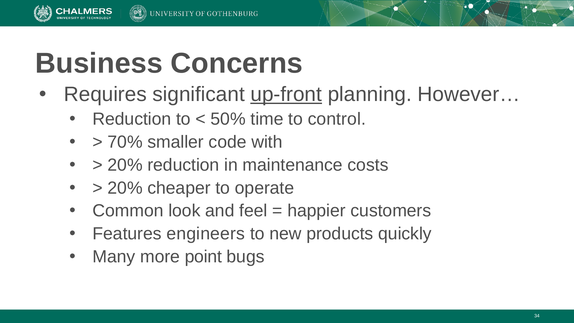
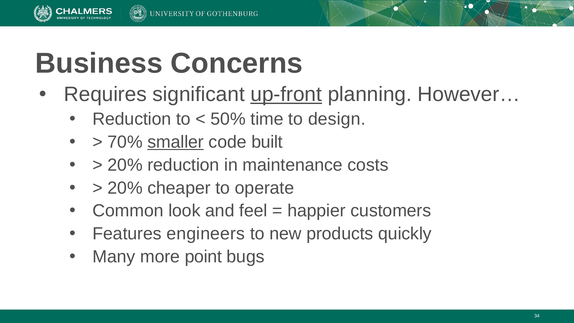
control: control -> design
smaller underline: none -> present
with: with -> built
